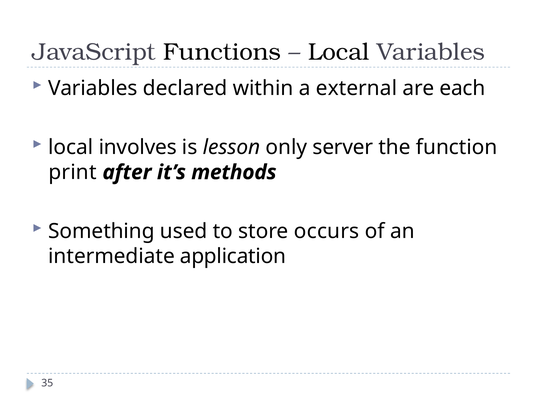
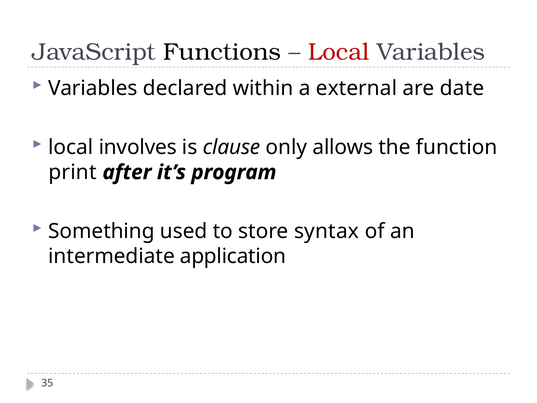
Local at (339, 52) colour: black -> red
each: each -> date
lesson: lesson -> clause
server: server -> allows
methods: methods -> program
occurs: occurs -> syntax
